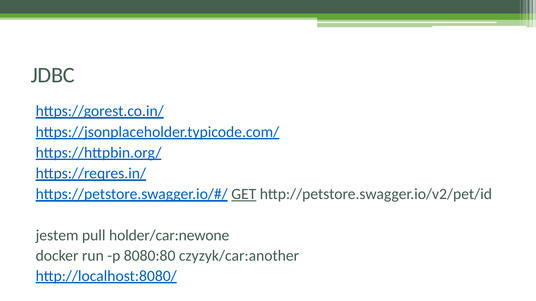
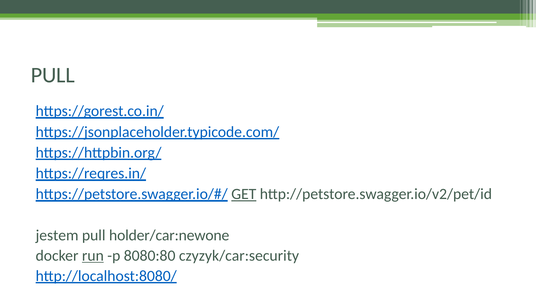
JDBC at (53, 75): JDBC -> PULL
run underline: none -> present
czyzyk/car:another: czyzyk/car:another -> czyzyk/car:security
